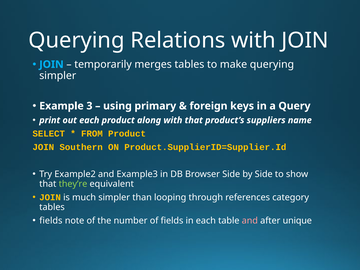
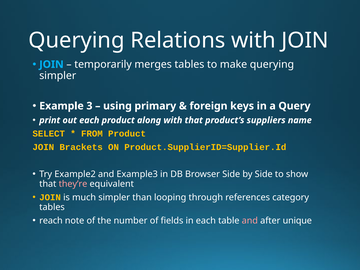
Southern: Southern -> Brackets
they’re colour: light green -> pink
fields at (51, 221): fields -> reach
